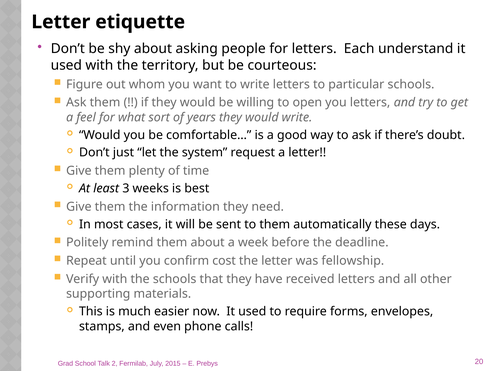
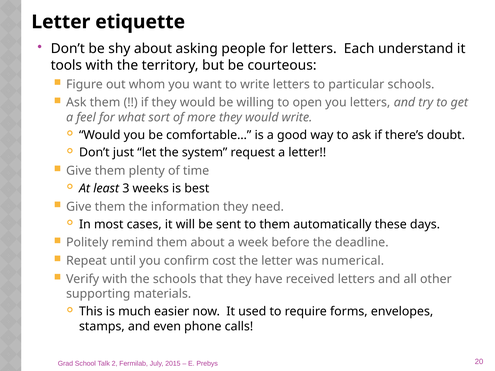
used at (66, 65): used -> tools
years: years -> more
fellowship: fellowship -> numerical
